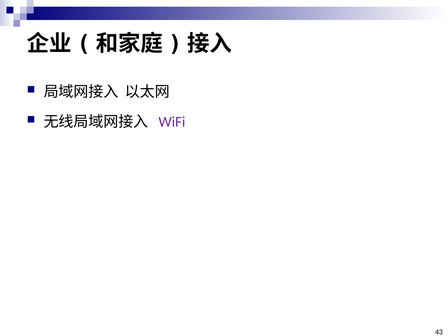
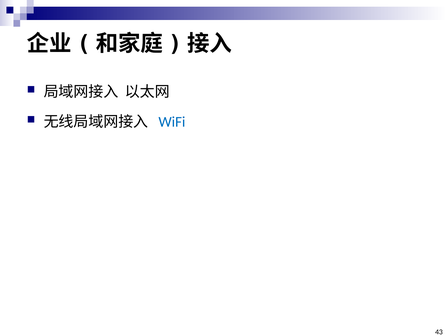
WiFi colour: purple -> blue
